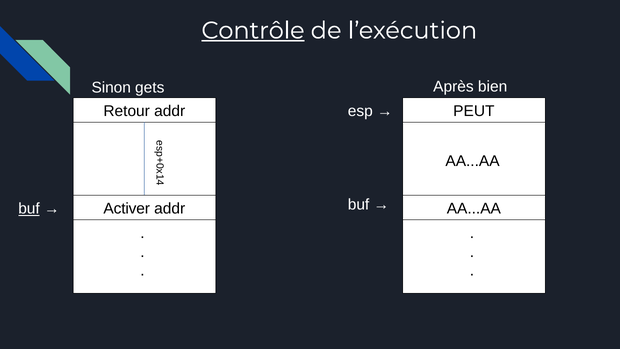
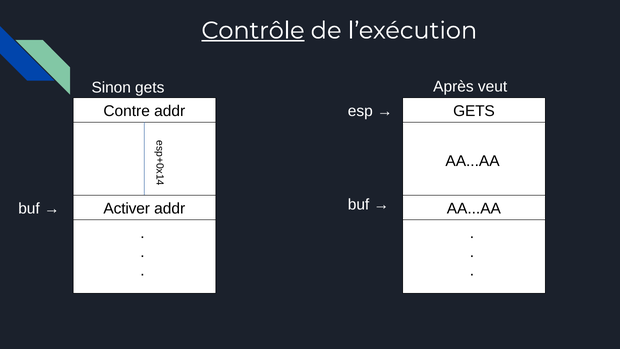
bien: bien -> veut
Retour: Retour -> Contre
PEUT at (474, 111): PEUT -> GETS
buf at (29, 209) underline: present -> none
